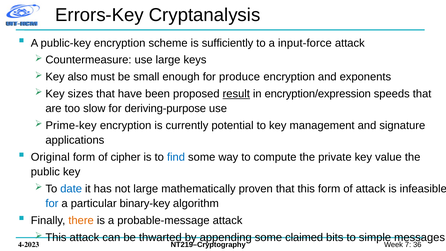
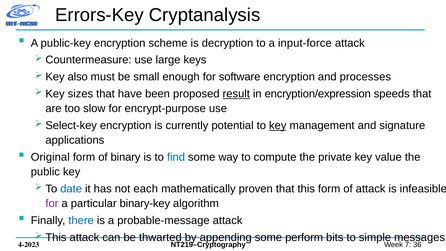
sufficiently: sufficiently -> decryption
produce: produce -> software
exponents: exponents -> processes
deriving-purpose: deriving-purpose -> encrypt-purpose
Prime-key: Prime-key -> Select-key
key at (278, 125) underline: none -> present
cipher: cipher -> binary
not large: large -> each
for at (52, 203) colour: blue -> purple
there colour: orange -> blue
claimed: claimed -> perform
